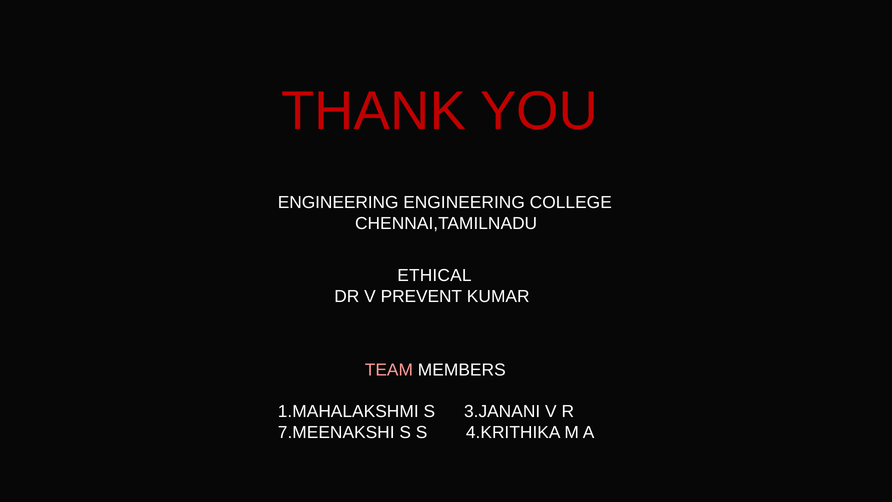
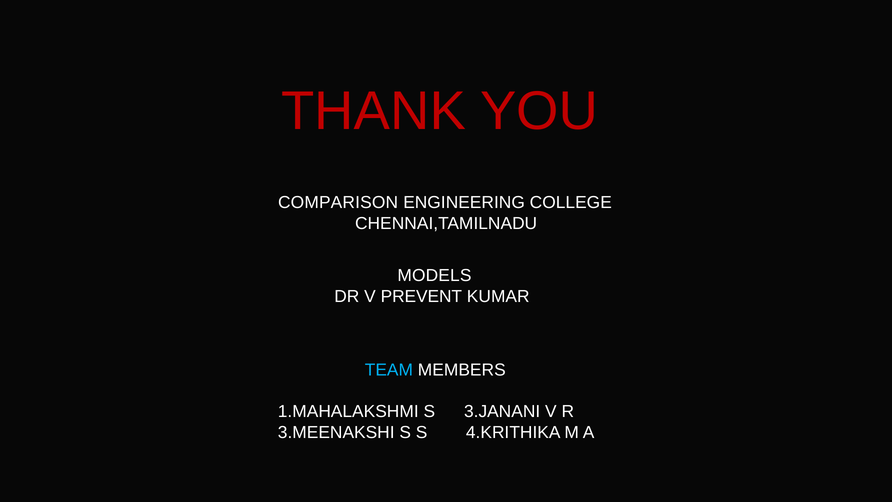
ENGINEERING at (338, 203): ENGINEERING -> COMPARISON
ETHICAL: ETHICAL -> MODELS
TEAM colour: pink -> light blue
7.MEENAKSHI: 7.MEENAKSHI -> 3.MEENAKSHI
